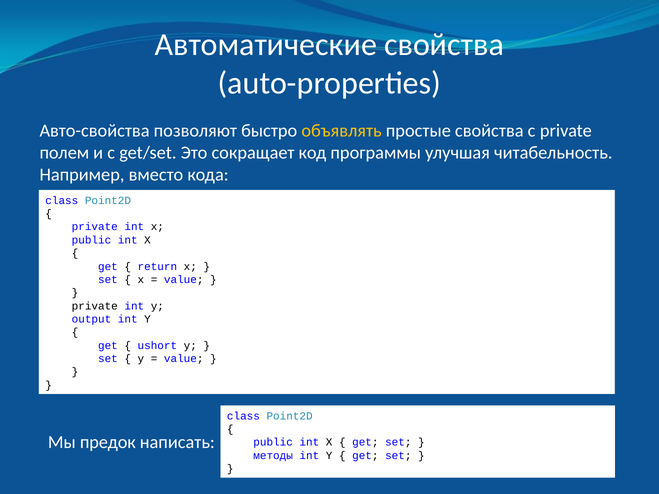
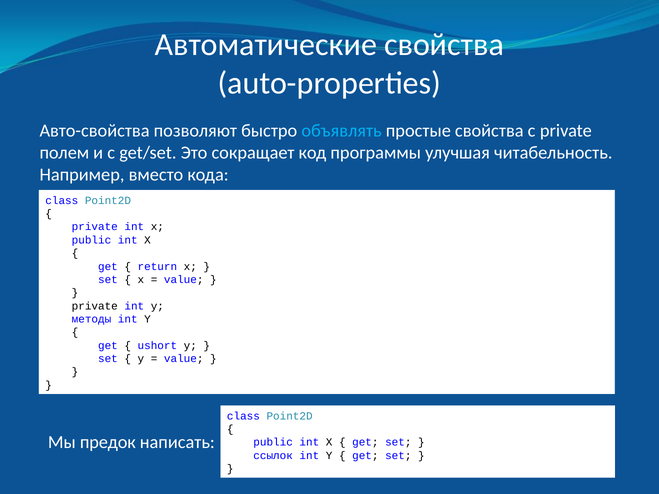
объявлять colour: yellow -> light blue
output: output -> методы
методы: методы -> ссылок
